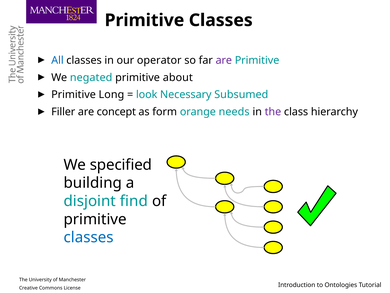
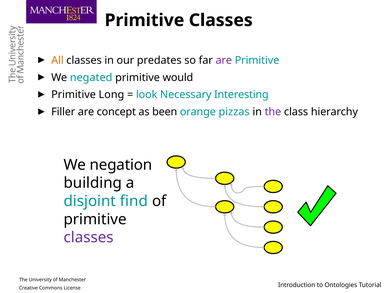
All colour: blue -> orange
operator: operator -> predates
about: about -> would
Subsumed: Subsumed -> Interesting
form: form -> been
needs: needs -> pizzas
specified: specified -> negation
classes at (89, 237) colour: blue -> purple
